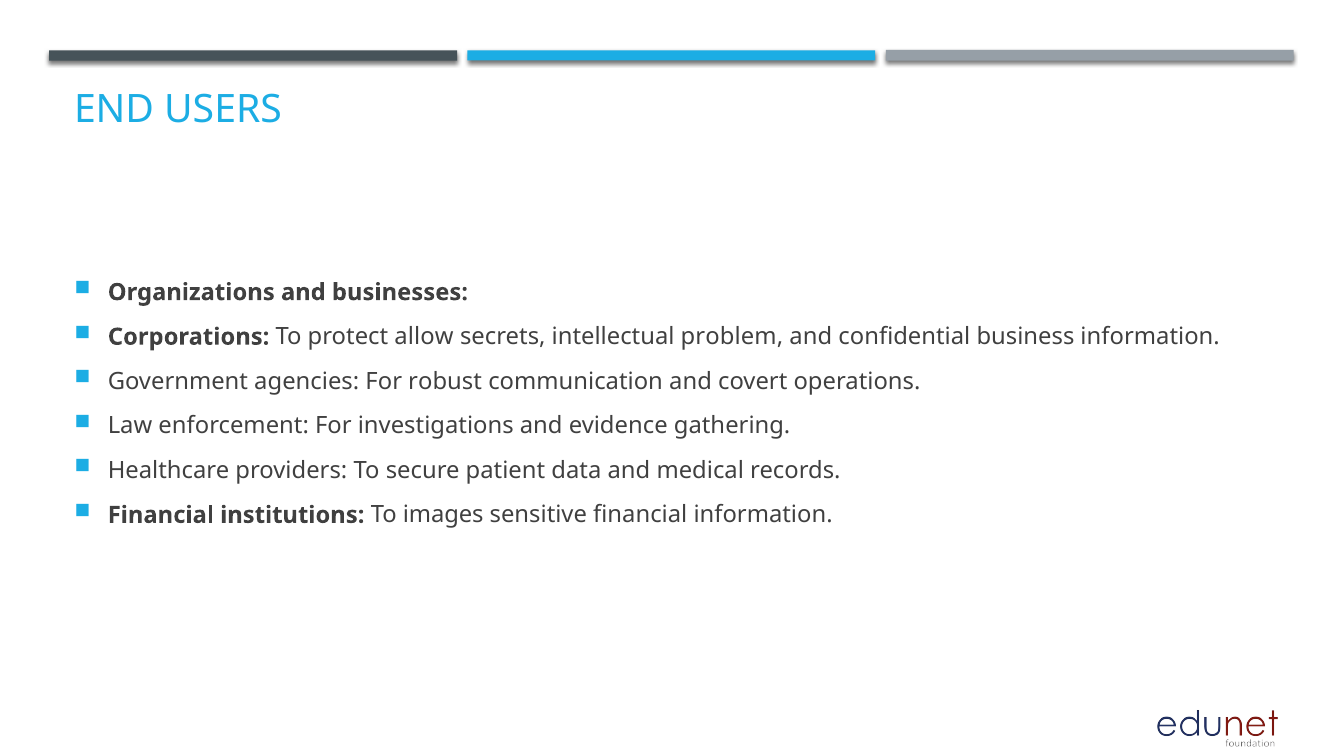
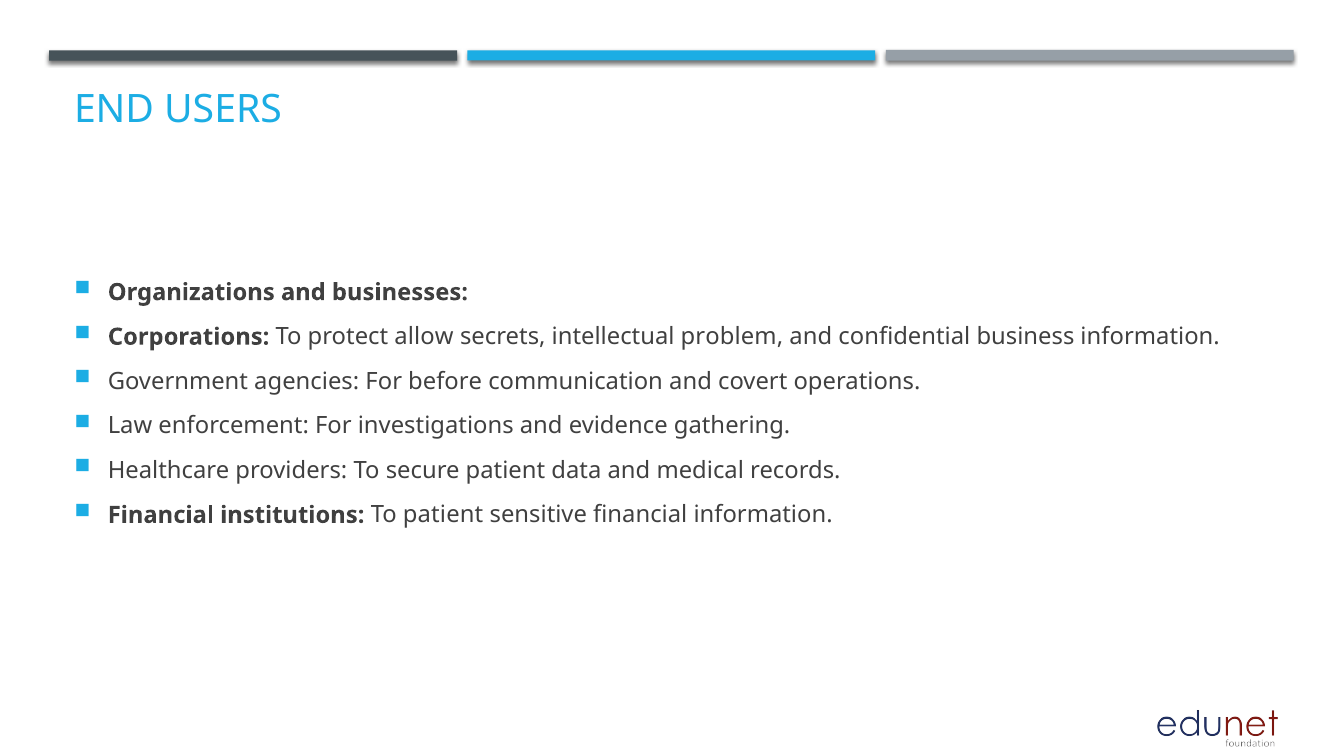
robust: robust -> before
To images: images -> patient
